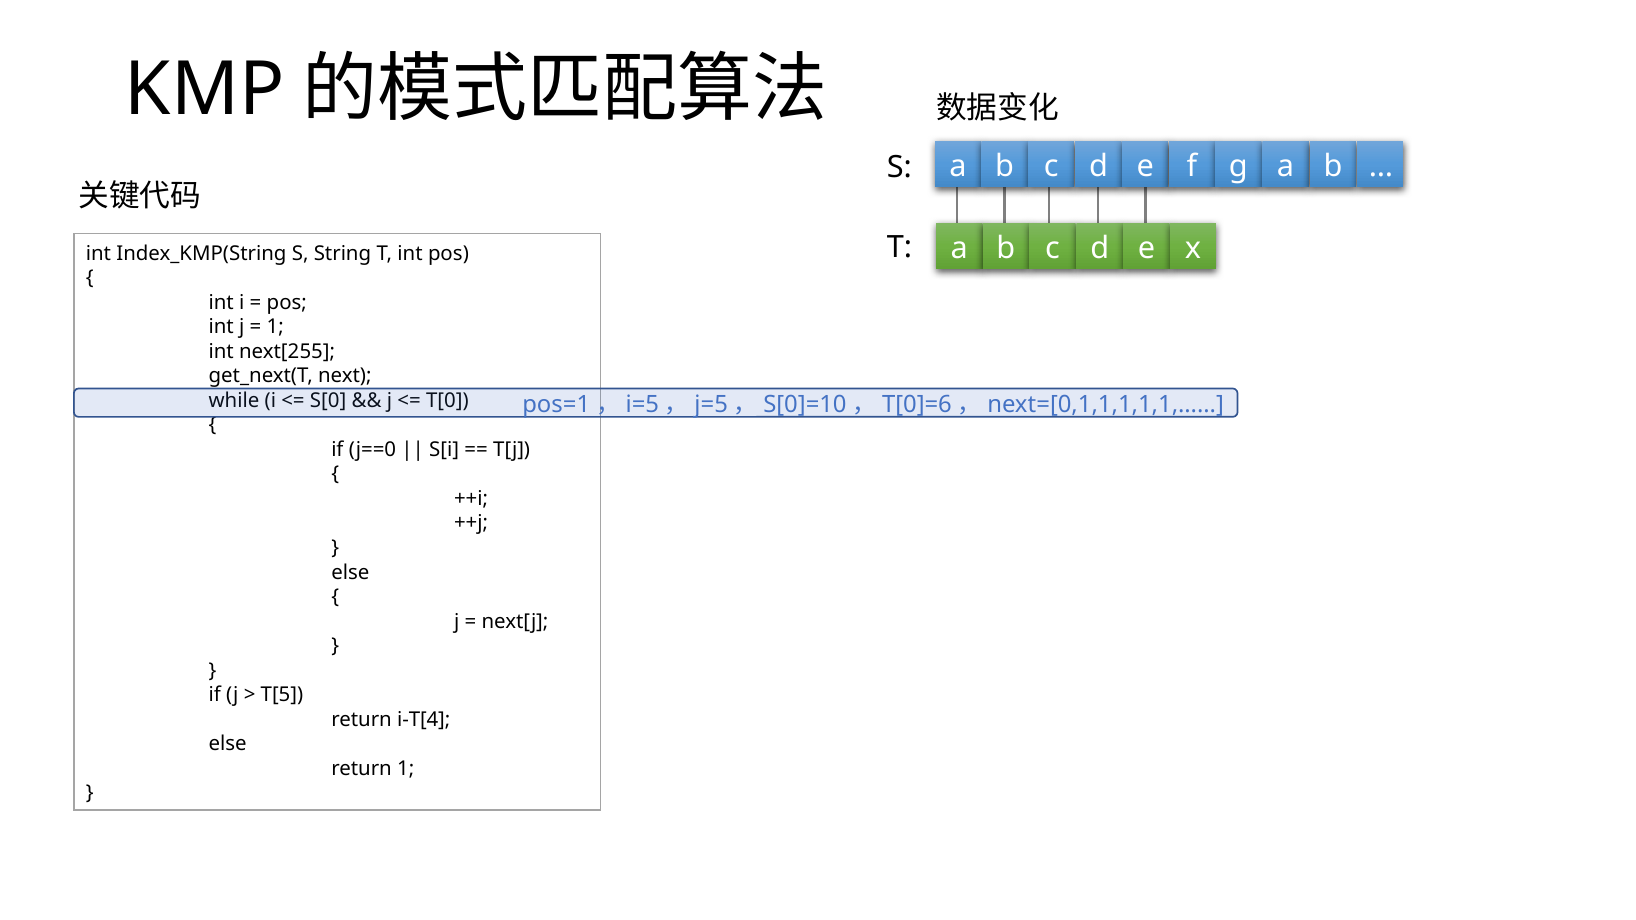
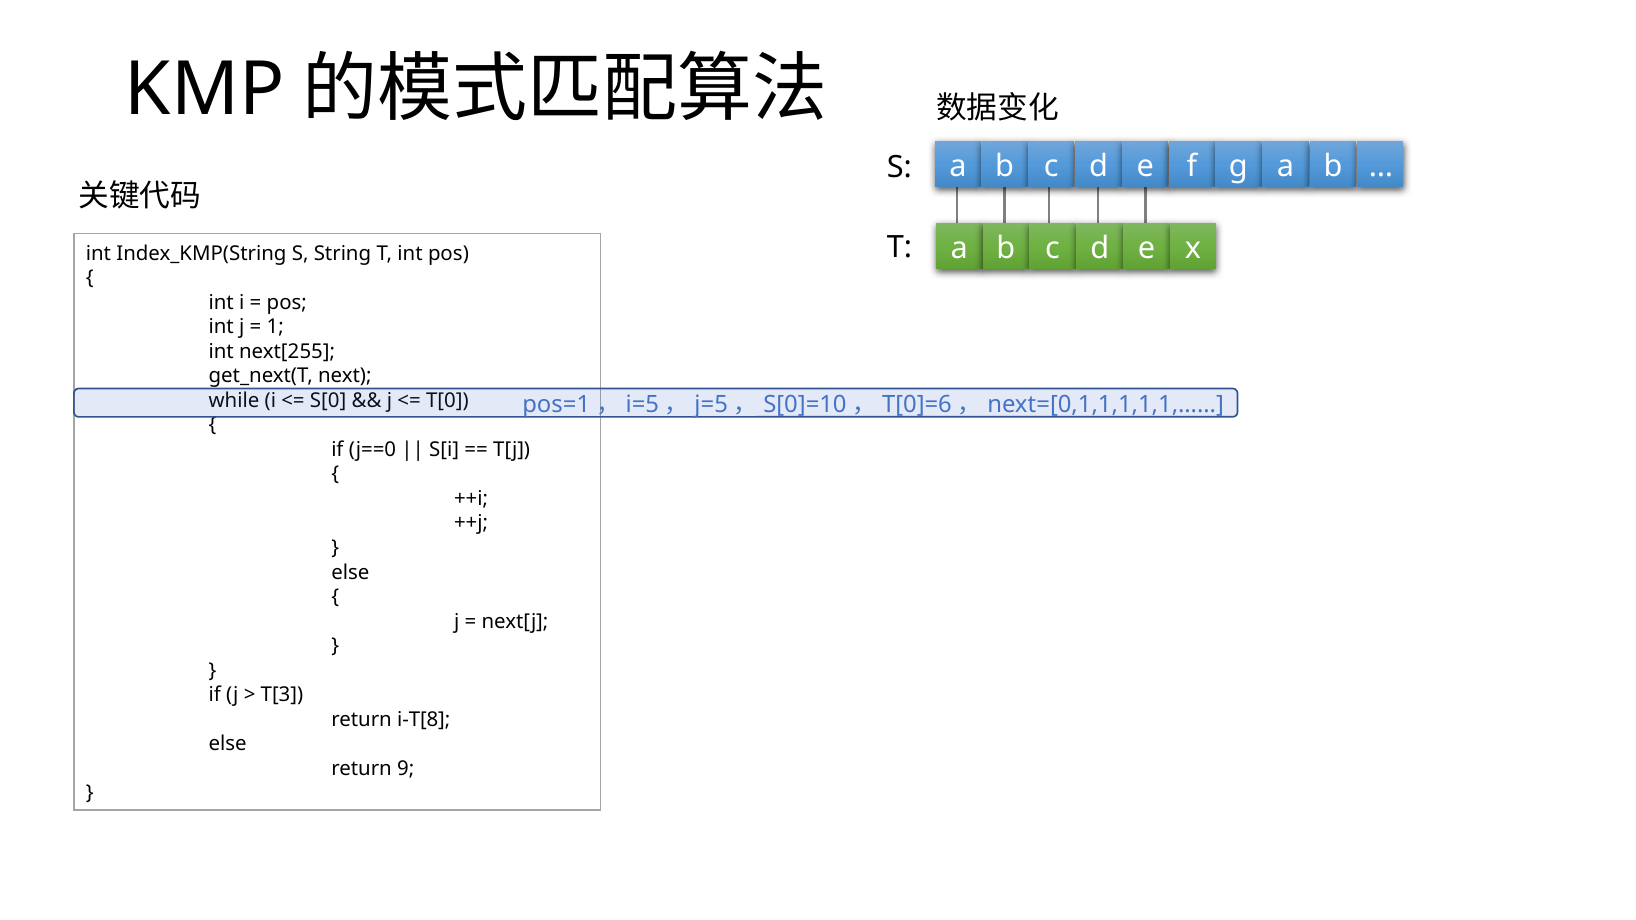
T[5: T[5 -> T[3
i-T[4: i-T[4 -> i-T[8
return 1: 1 -> 9
